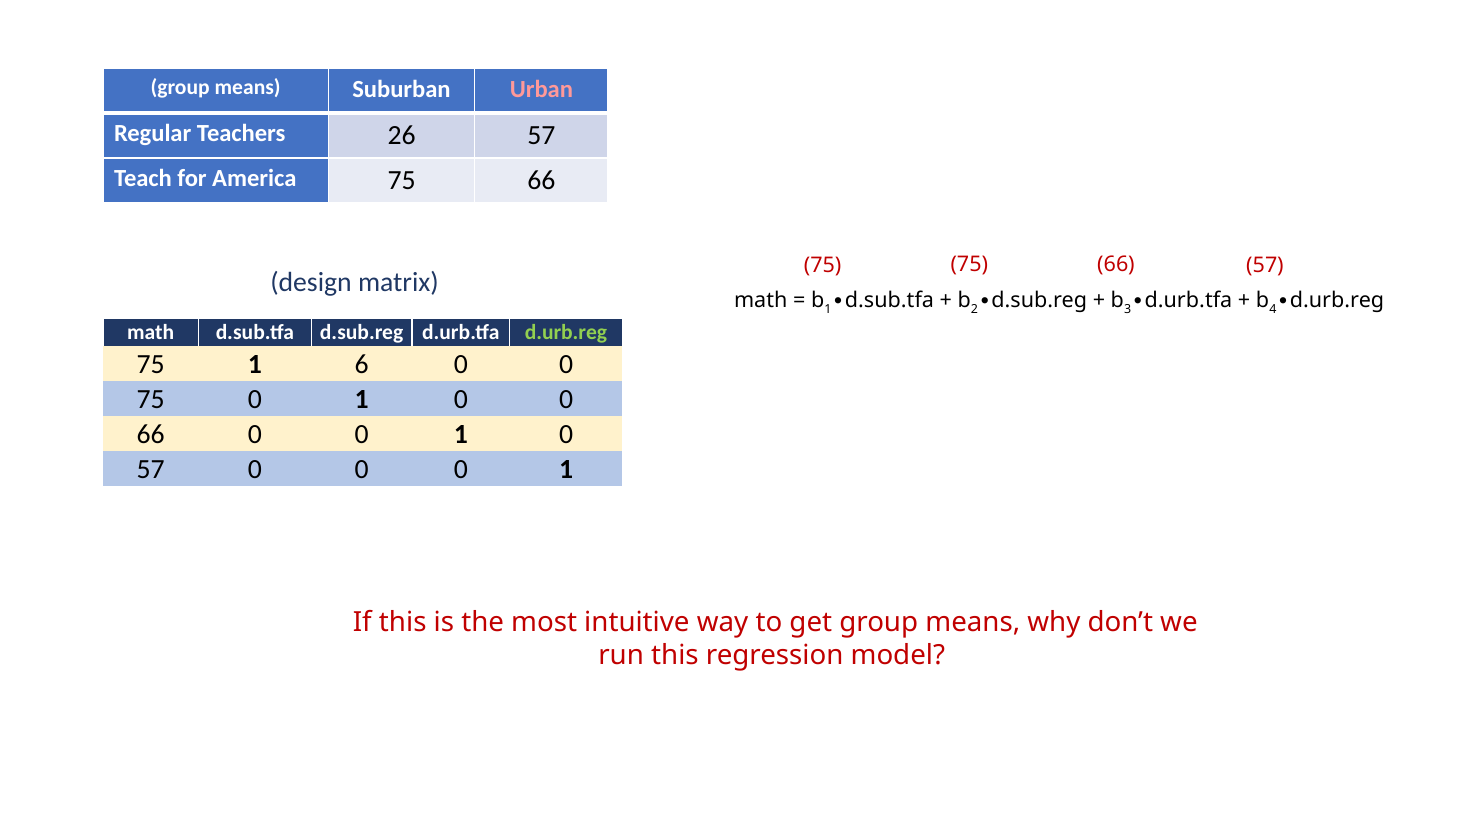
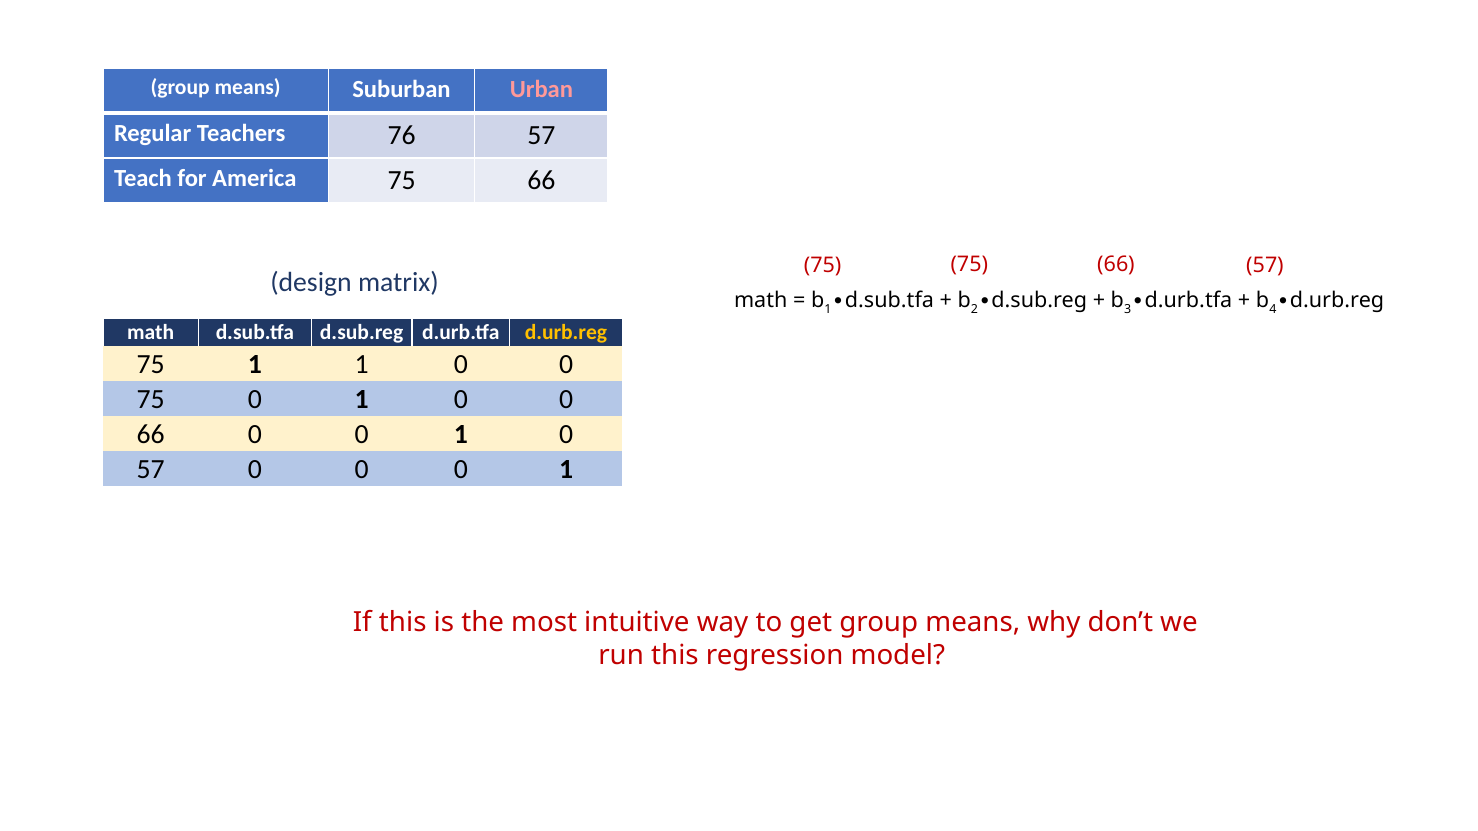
26: 26 -> 76
d.urb.reg at (566, 333) colour: light green -> yellow
1 6: 6 -> 1
